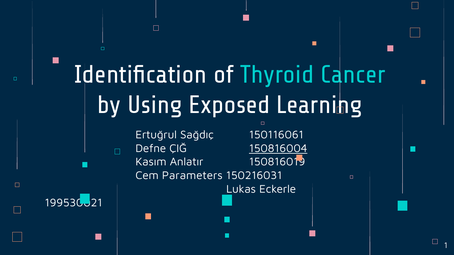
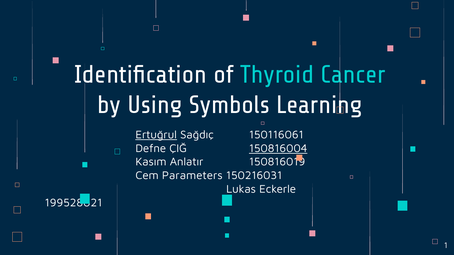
Exposed: Exposed -> Symbols
Ertuğrul underline: none -> present
199530021: 199530021 -> 199528021
